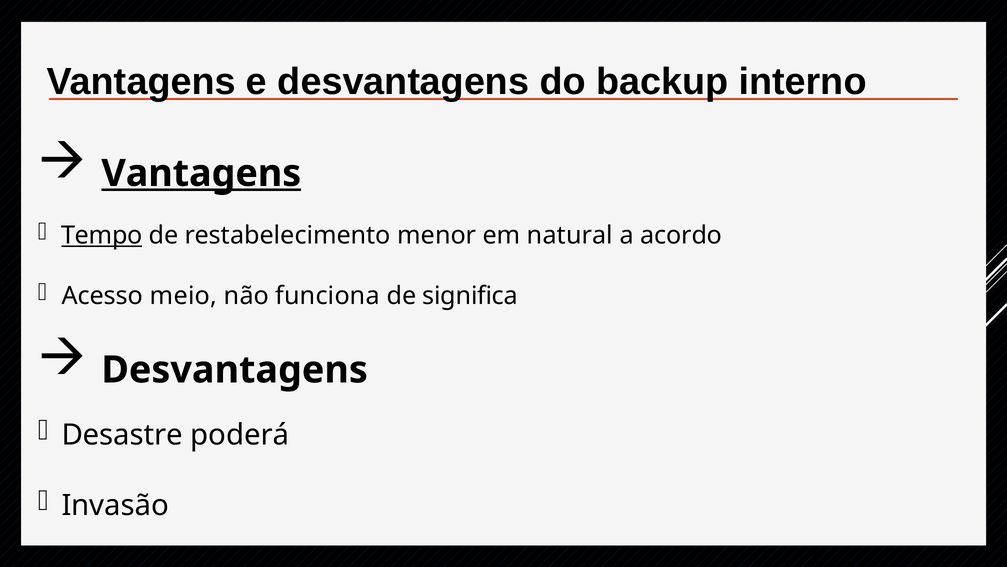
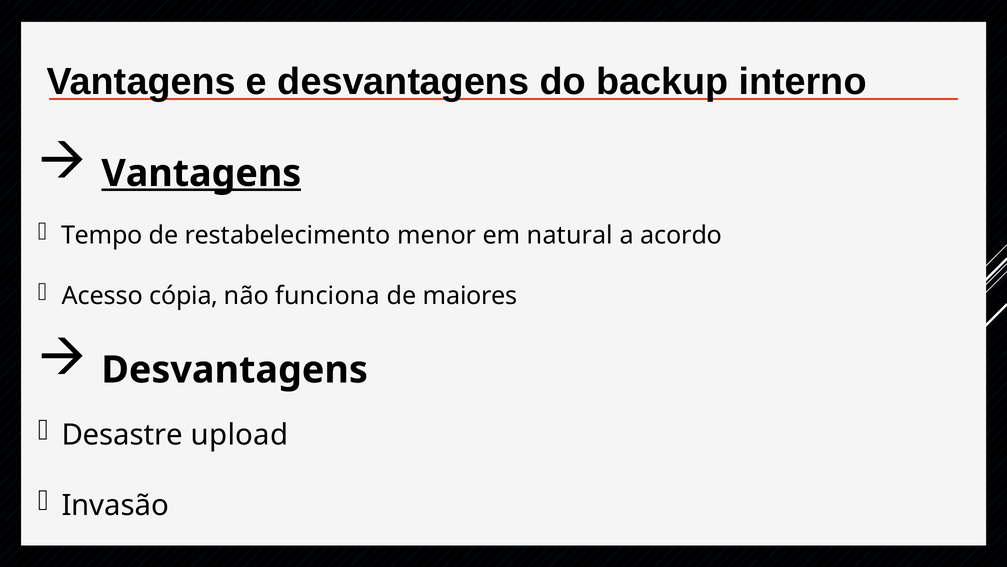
Tempo underline: present -> none
meio: meio -> cópia
significa: significa -> maiores
poderá: poderá -> upload
